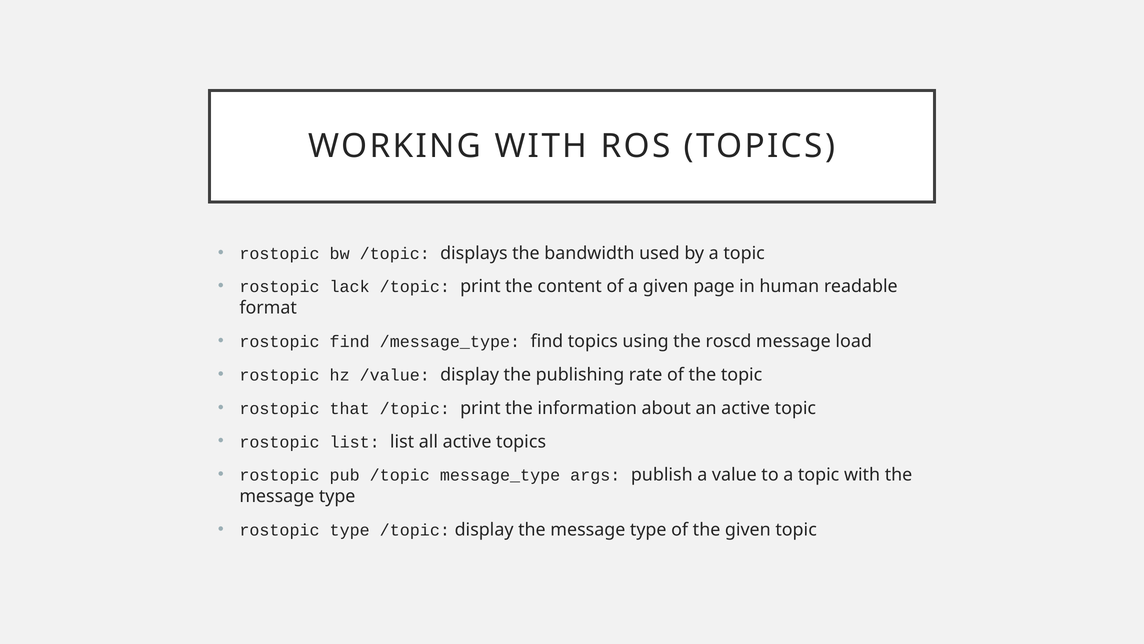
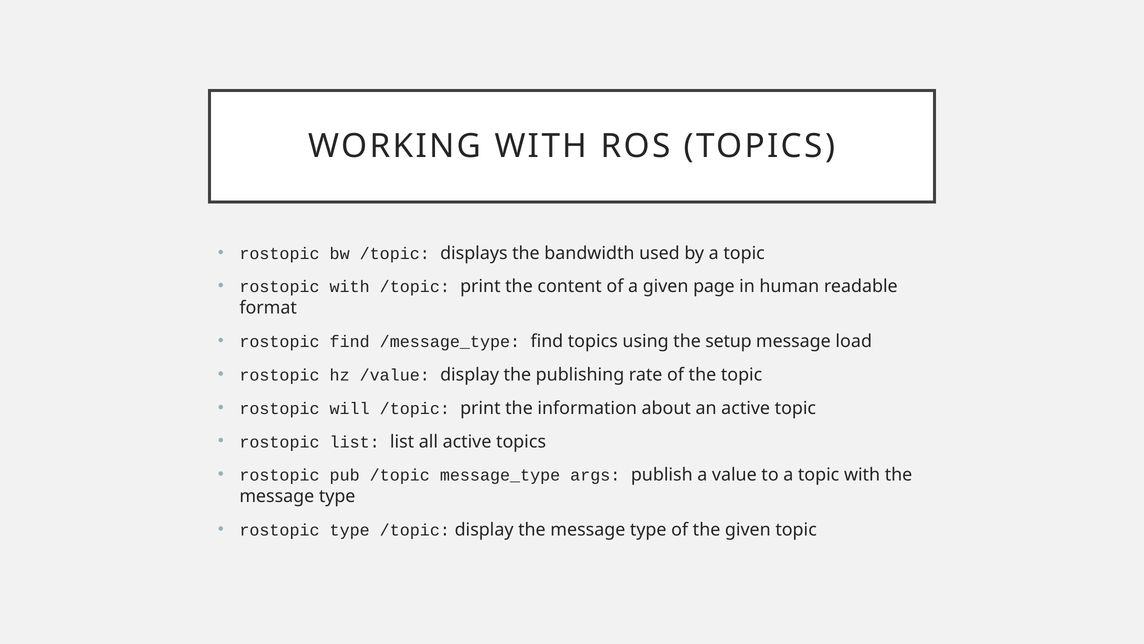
rostopic lack: lack -> with
roscd: roscd -> setup
that: that -> will
